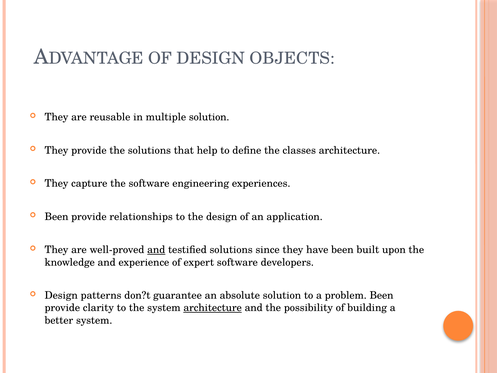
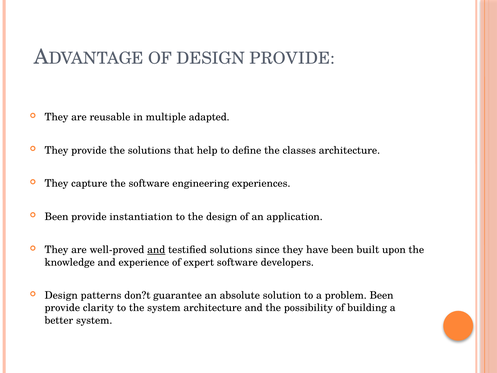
DESIGN OBJECTS: OBJECTS -> PROVIDE
multiple solution: solution -> adapted
relationships: relationships -> instantiation
architecture at (213, 308) underline: present -> none
